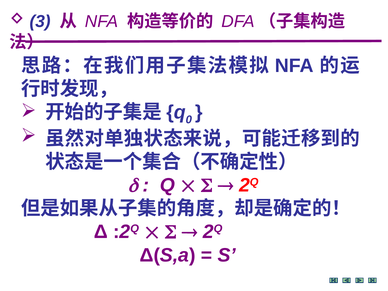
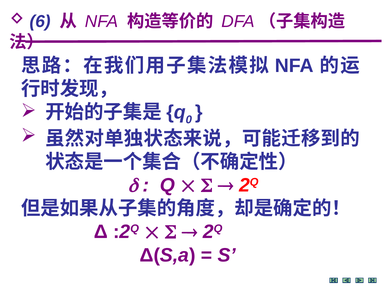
3: 3 -> 6
